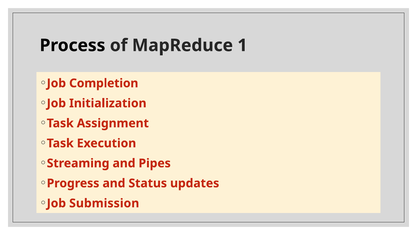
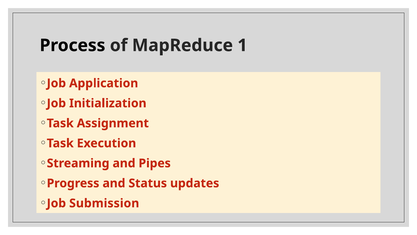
Completion: Completion -> Application
